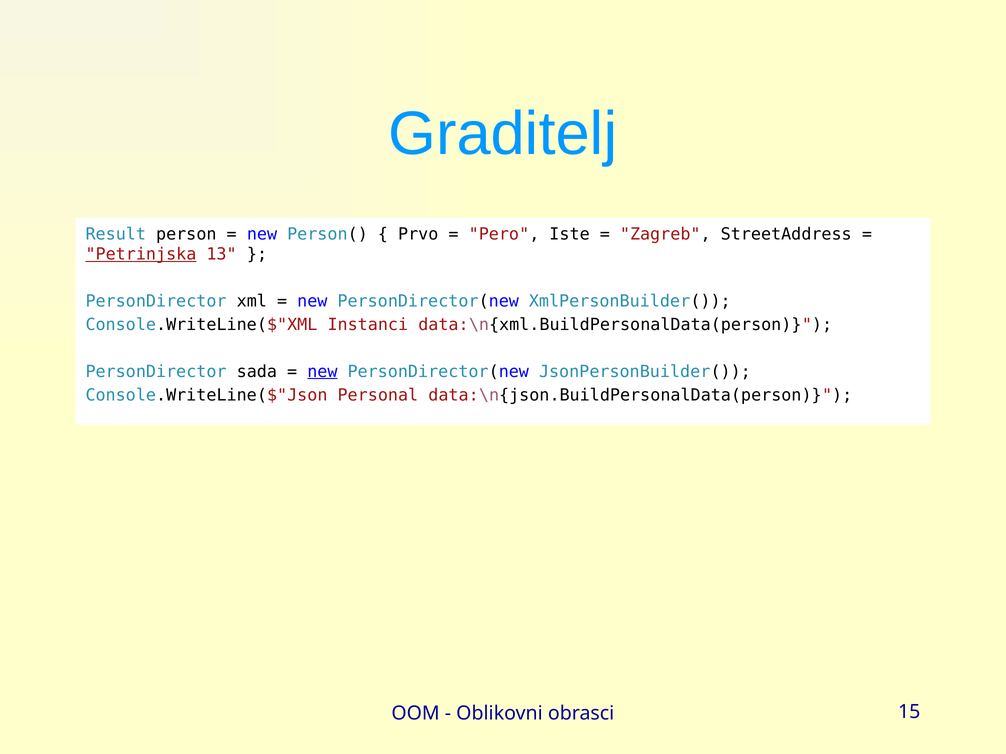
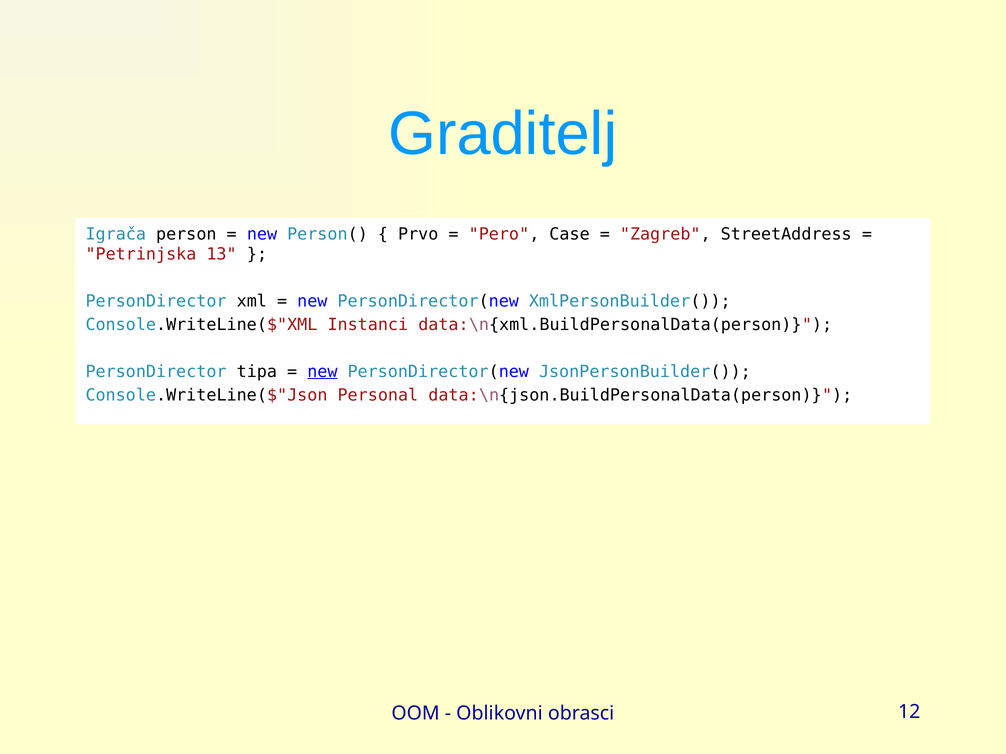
Result: Result -> Igrača
Iste: Iste -> Case
Petrinjska underline: present -> none
sada: sada -> tipa
15: 15 -> 12
